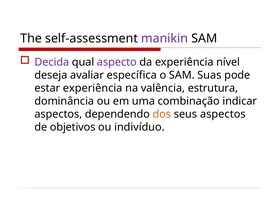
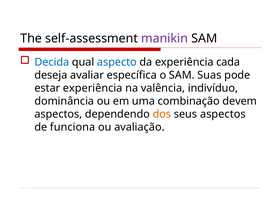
Decida colour: purple -> blue
aspecto colour: purple -> blue
nível: nível -> cada
estrutura: estrutura -> indivíduo
indicar: indicar -> devem
objetivos: objetivos -> funciona
indivíduo: indivíduo -> avaliação
